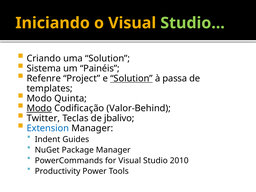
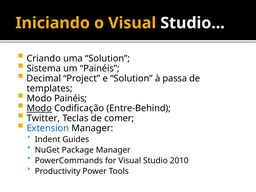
Studio at (193, 23) colour: light green -> white
Refenre: Refenre -> Decimal
Solution at (131, 78) underline: present -> none
Modo Quinta: Quinta -> Painéis
Valor-Behind: Valor-Behind -> Entre-Behind
jbalivo: jbalivo -> comer
